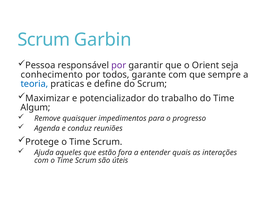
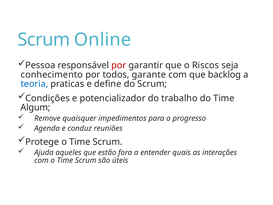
Garbin: Garbin -> Online
por at (119, 65) colour: purple -> red
Orient: Orient -> Riscos
sempre: sempre -> backlog
Maximizar: Maximizar -> Condições
